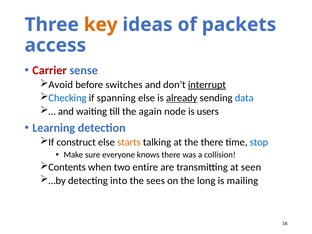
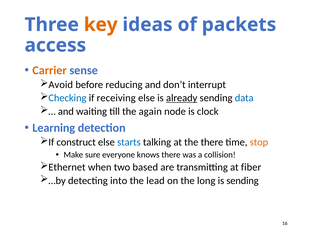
Carrier colour: red -> orange
switches: switches -> reducing
interrupt underline: present -> none
spanning: spanning -> receiving
users: users -> clock
starts colour: orange -> blue
stop colour: blue -> orange
Contents: Contents -> Ethernet
entire: entire -> based
seen: seen -> fiber
sees: sees -> lead
is mailing: mailing -> sending
